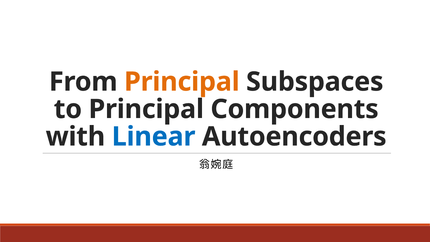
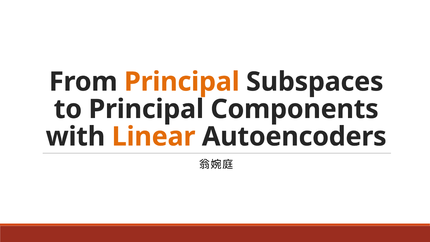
Linear colour: blue -> orange
